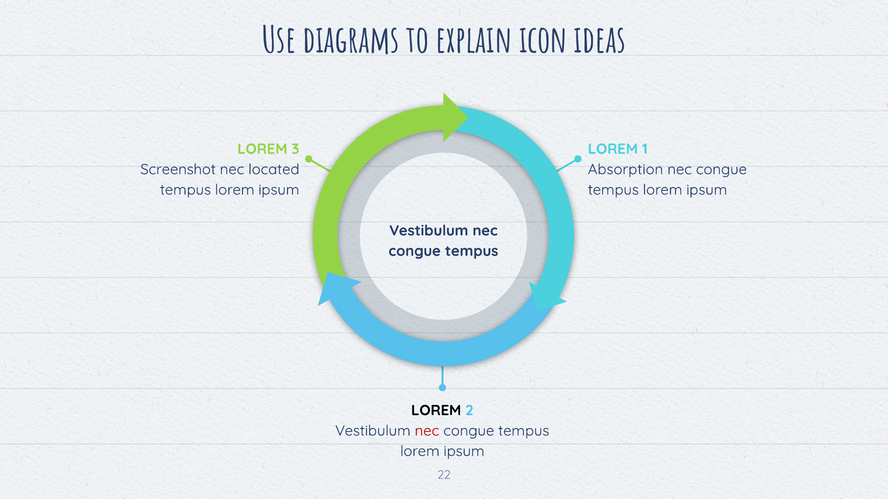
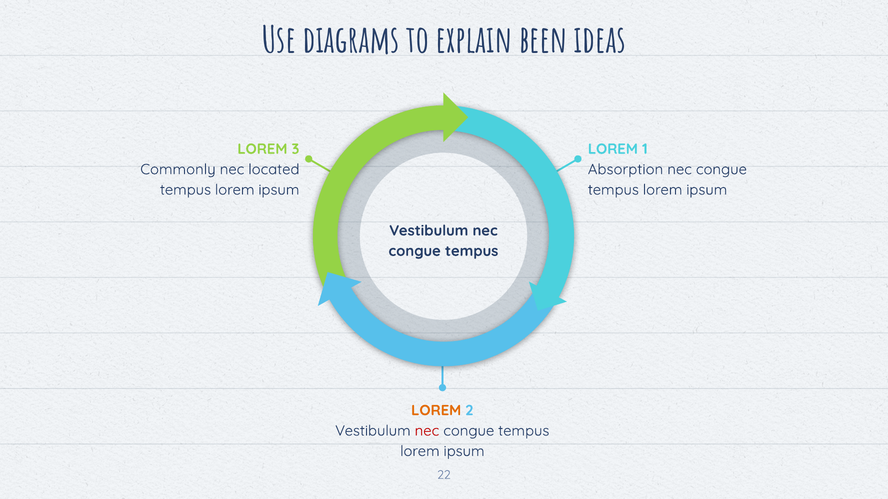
icon: icon -> been
Screenshot: Screenshot -> Commonly
LOREM at (436, 411) colour: black -> orange
